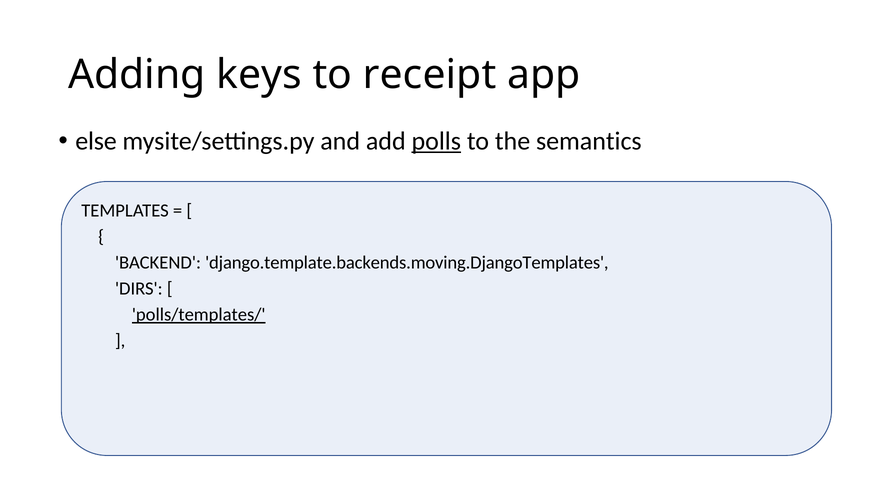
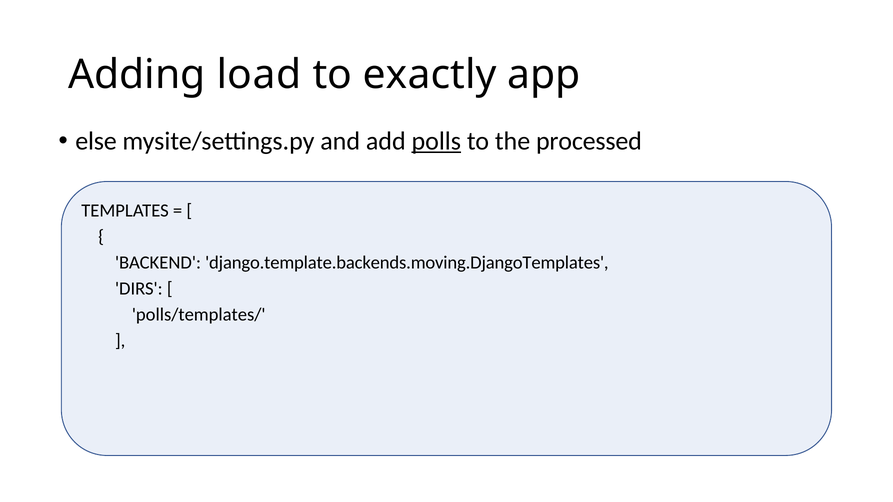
keys: keys -> load
receipt: receipt -> exactly
semantics: semantics -> processed
polls/templates/ underline: present -> none
